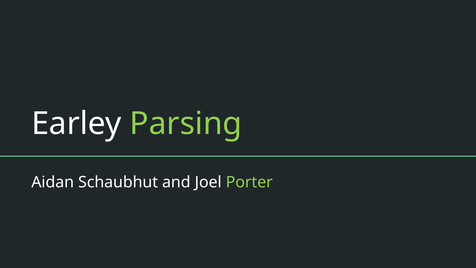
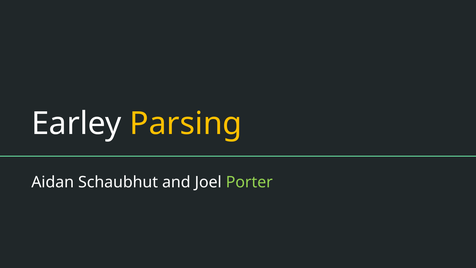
Parsing colour: light green -> yellow
